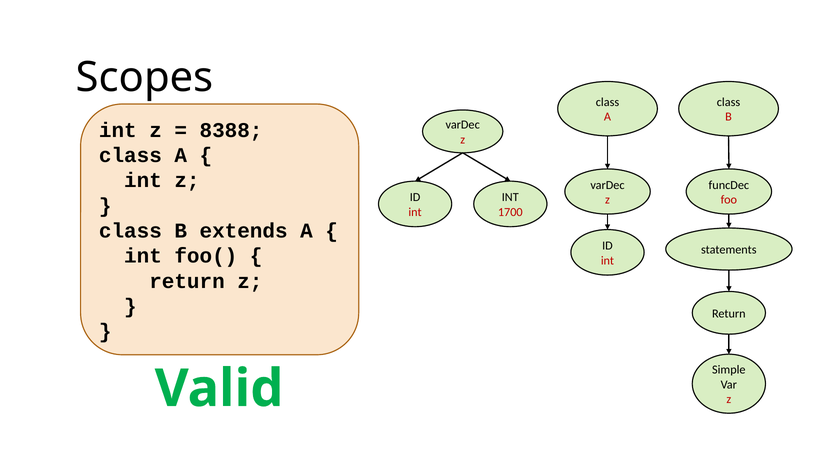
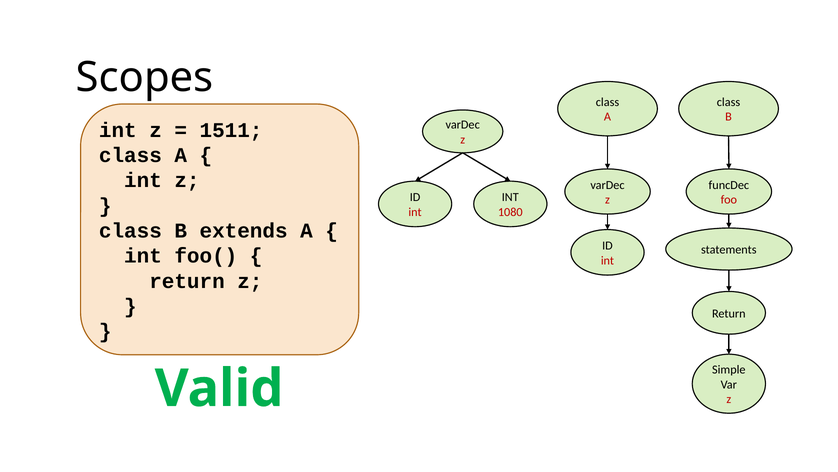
8388: 8388 -> 1511
1700: 1700 -> 1080
